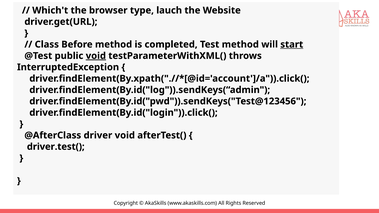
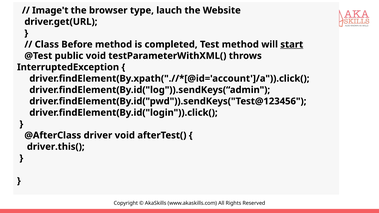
Which't: Which't -> Image't
void at (96, 56) underline: present -> none
driver.test(: driver.test( -> driver.this(
